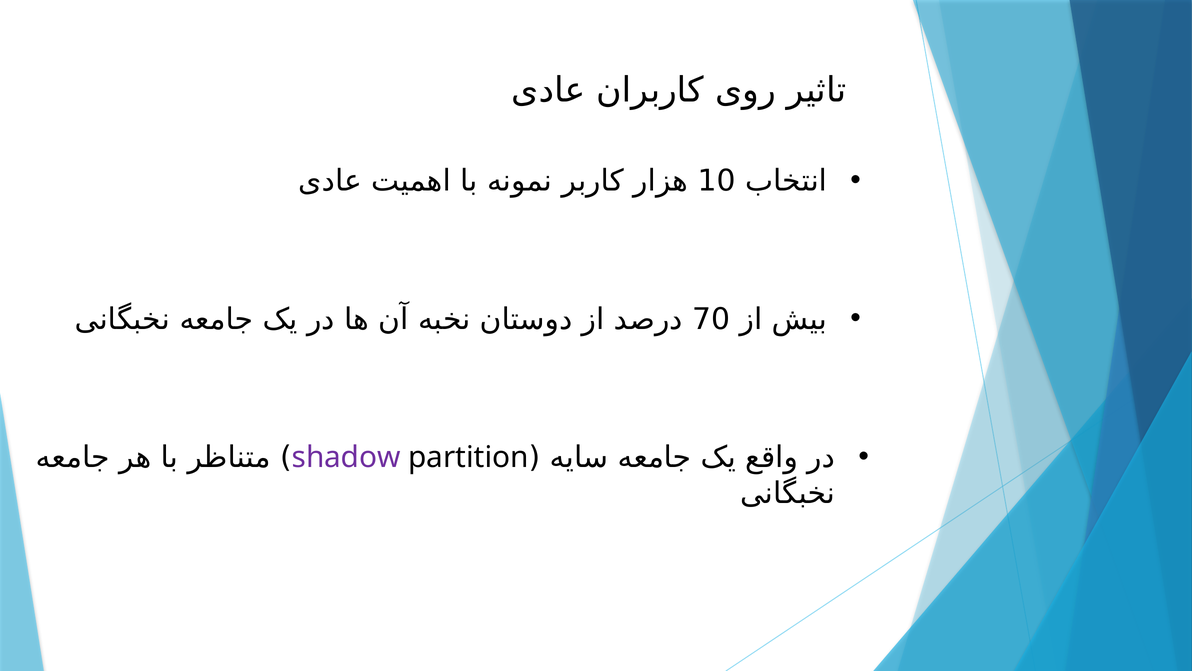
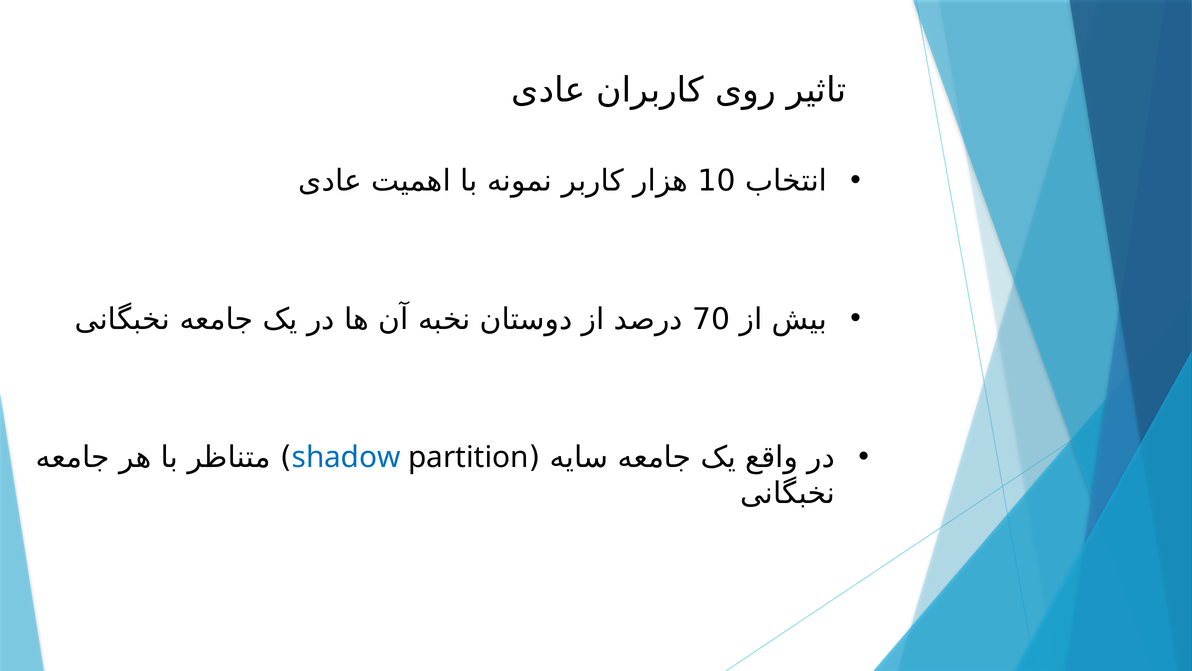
shadow colour: purple -> blue
